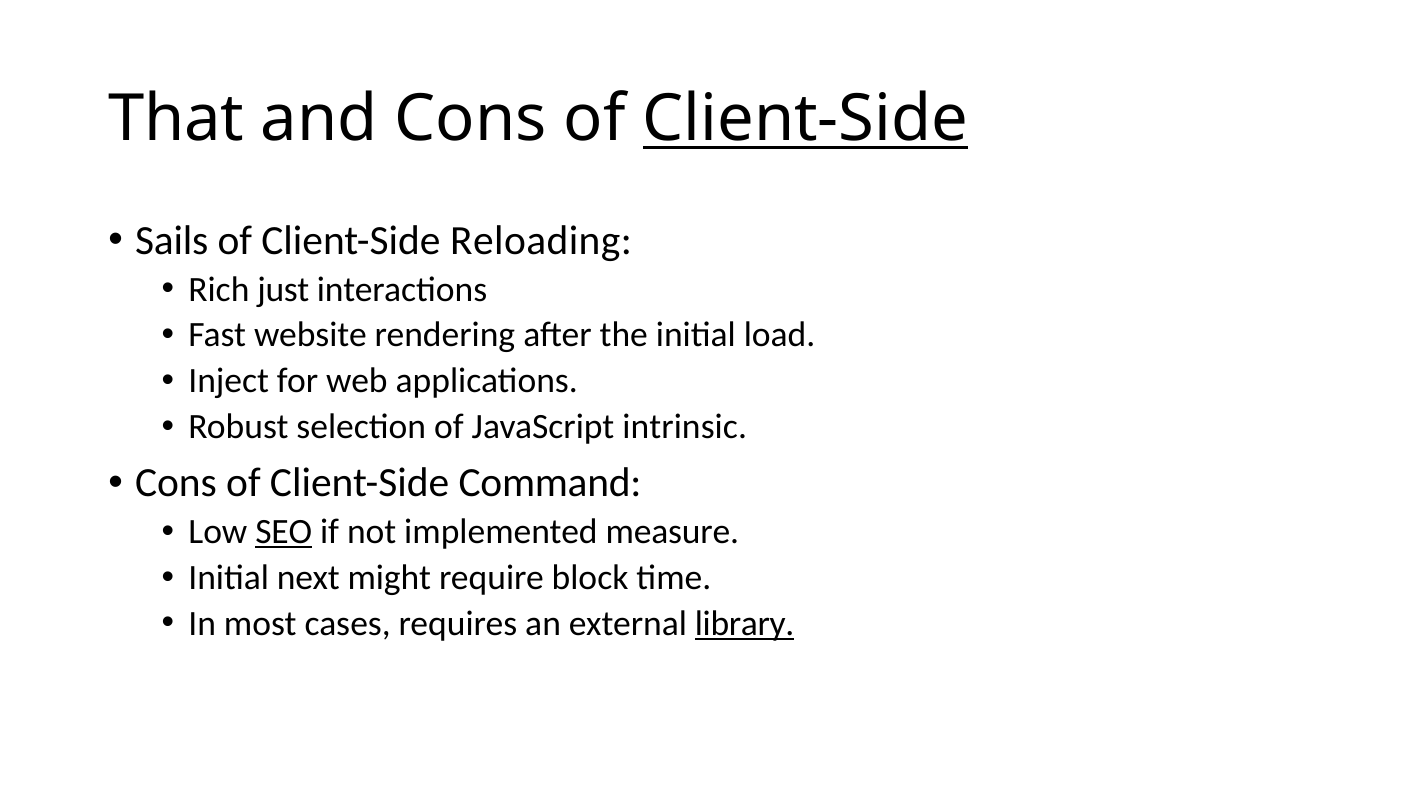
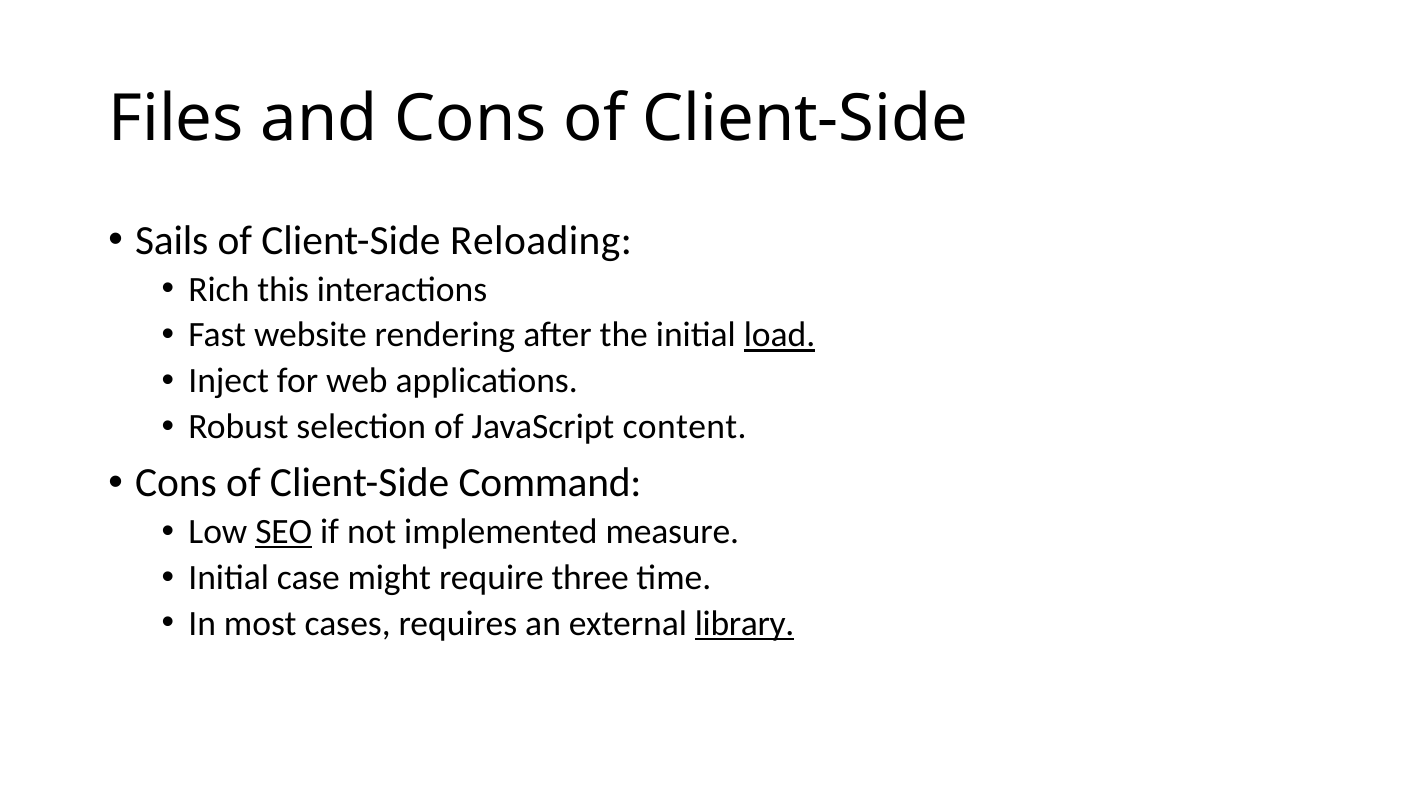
That: That -> Files
Client-Side at (805, 119) underline: present -> none
just: just -> this
load underline: none -> present
intrinsic: intrinsic -> content
next: next -> case
block: block -> three
